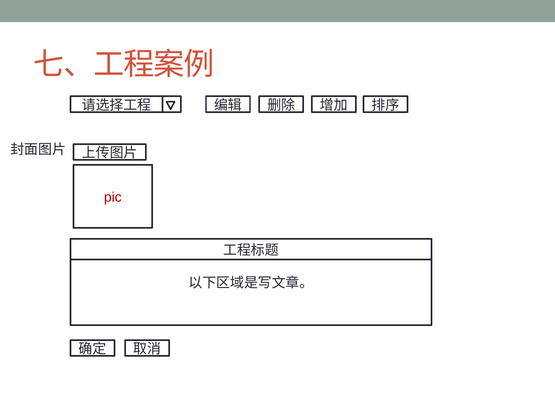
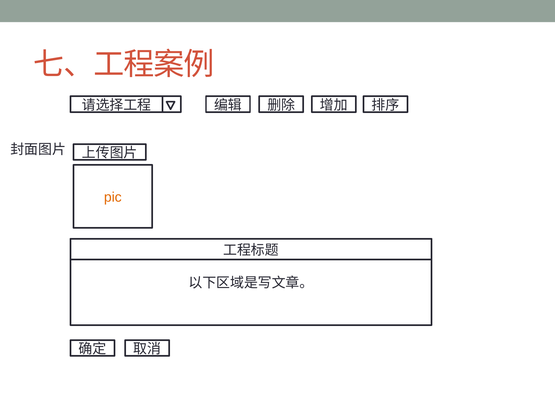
pic colour: red -> orange
